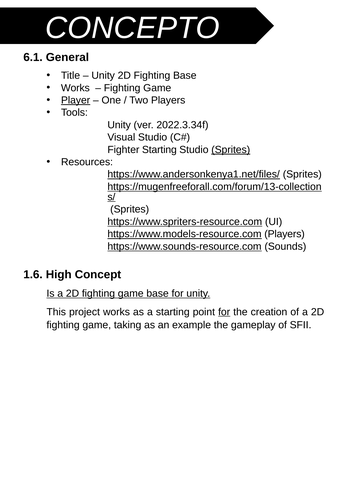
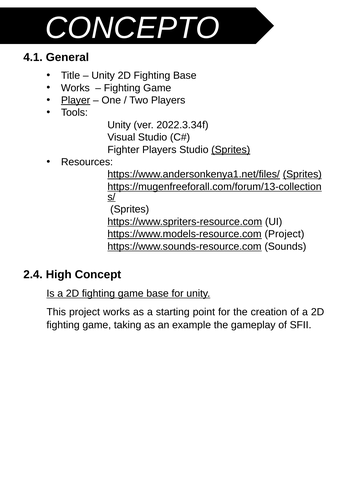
6.1: 6.1 -> 4.1
Starting at (159, 150): Starting -> Players
Sprites at (302, 175) underline: none -> present
Players at (285, 234): Players -> Project
1.6: 1.6 -> 2.4
for at (224, 312) underline: present -> none
